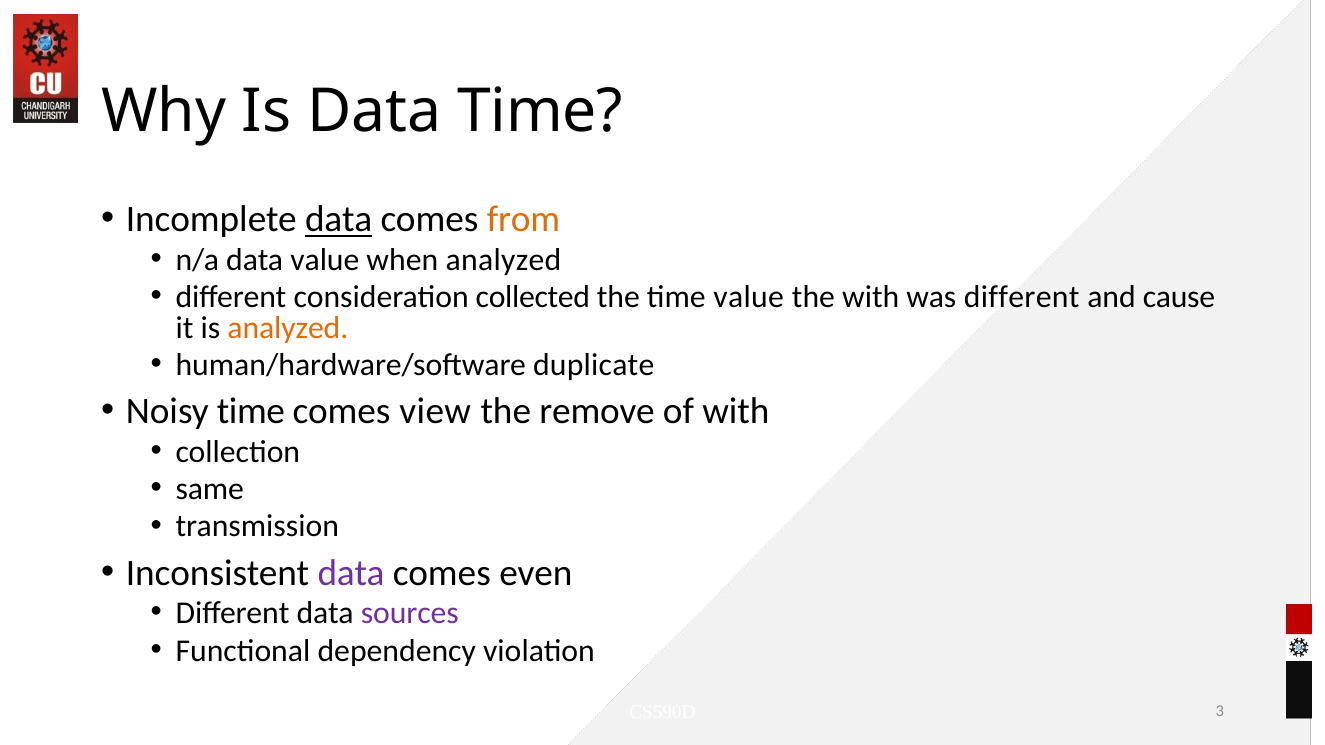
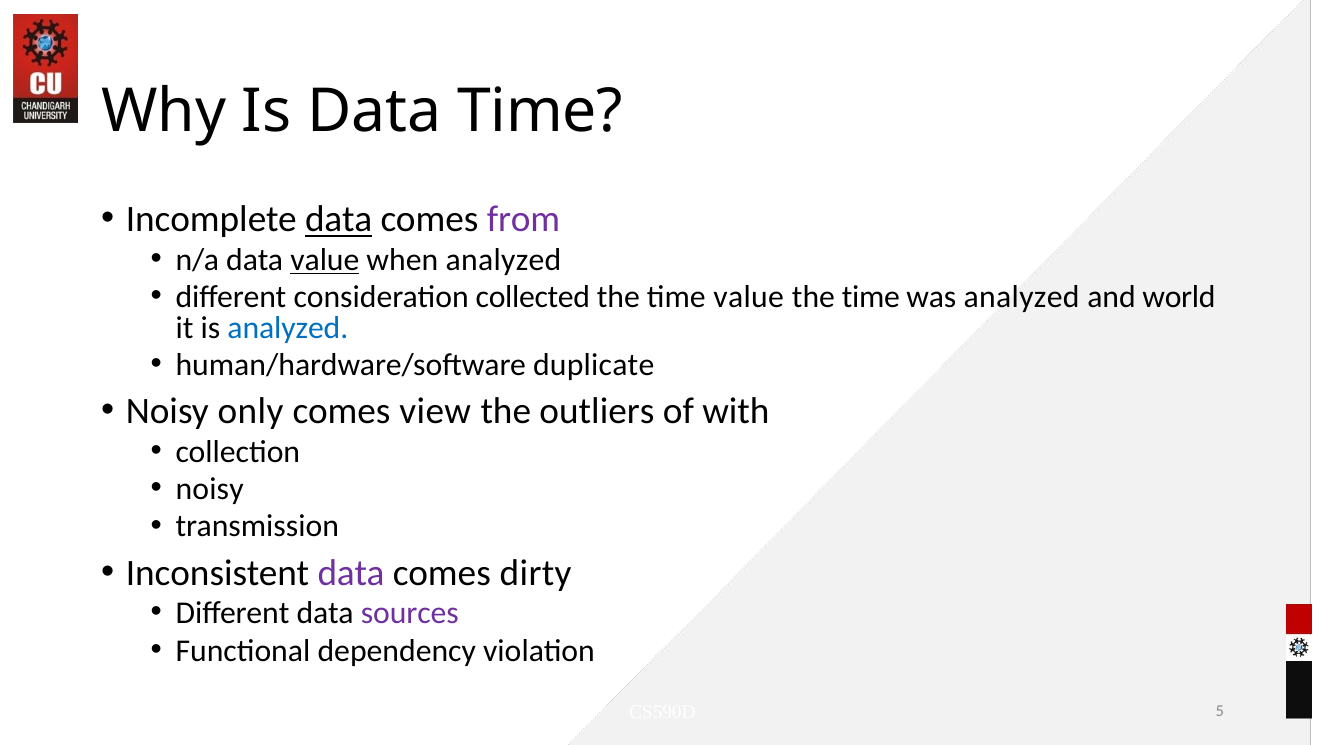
from colour: orange -> purple
value at (325, 260) underline: none -> present
with at (871, 297): with -> time
was different: different -> analyzed
cause: cause -> world
analyzed at (288, 328) colour: orange -> blue
Noisy time: time -> only
remove: remove -> outliers
same at (210, 489): same -> noisy
even: even -> dirty
3: 3 -> 5
